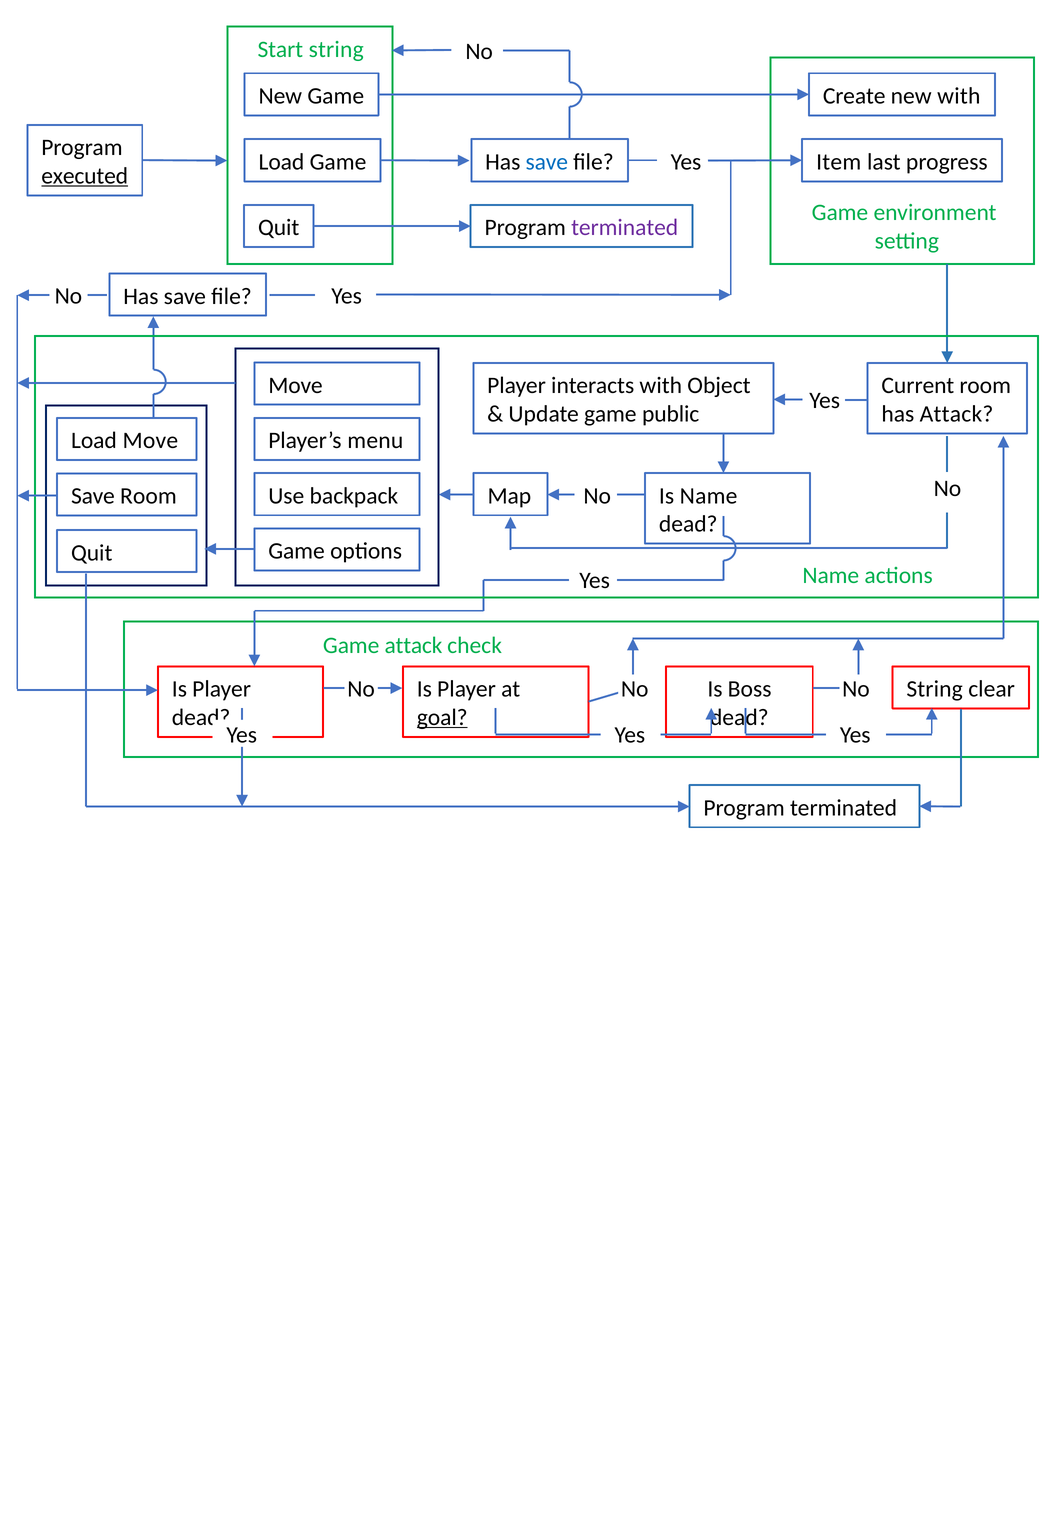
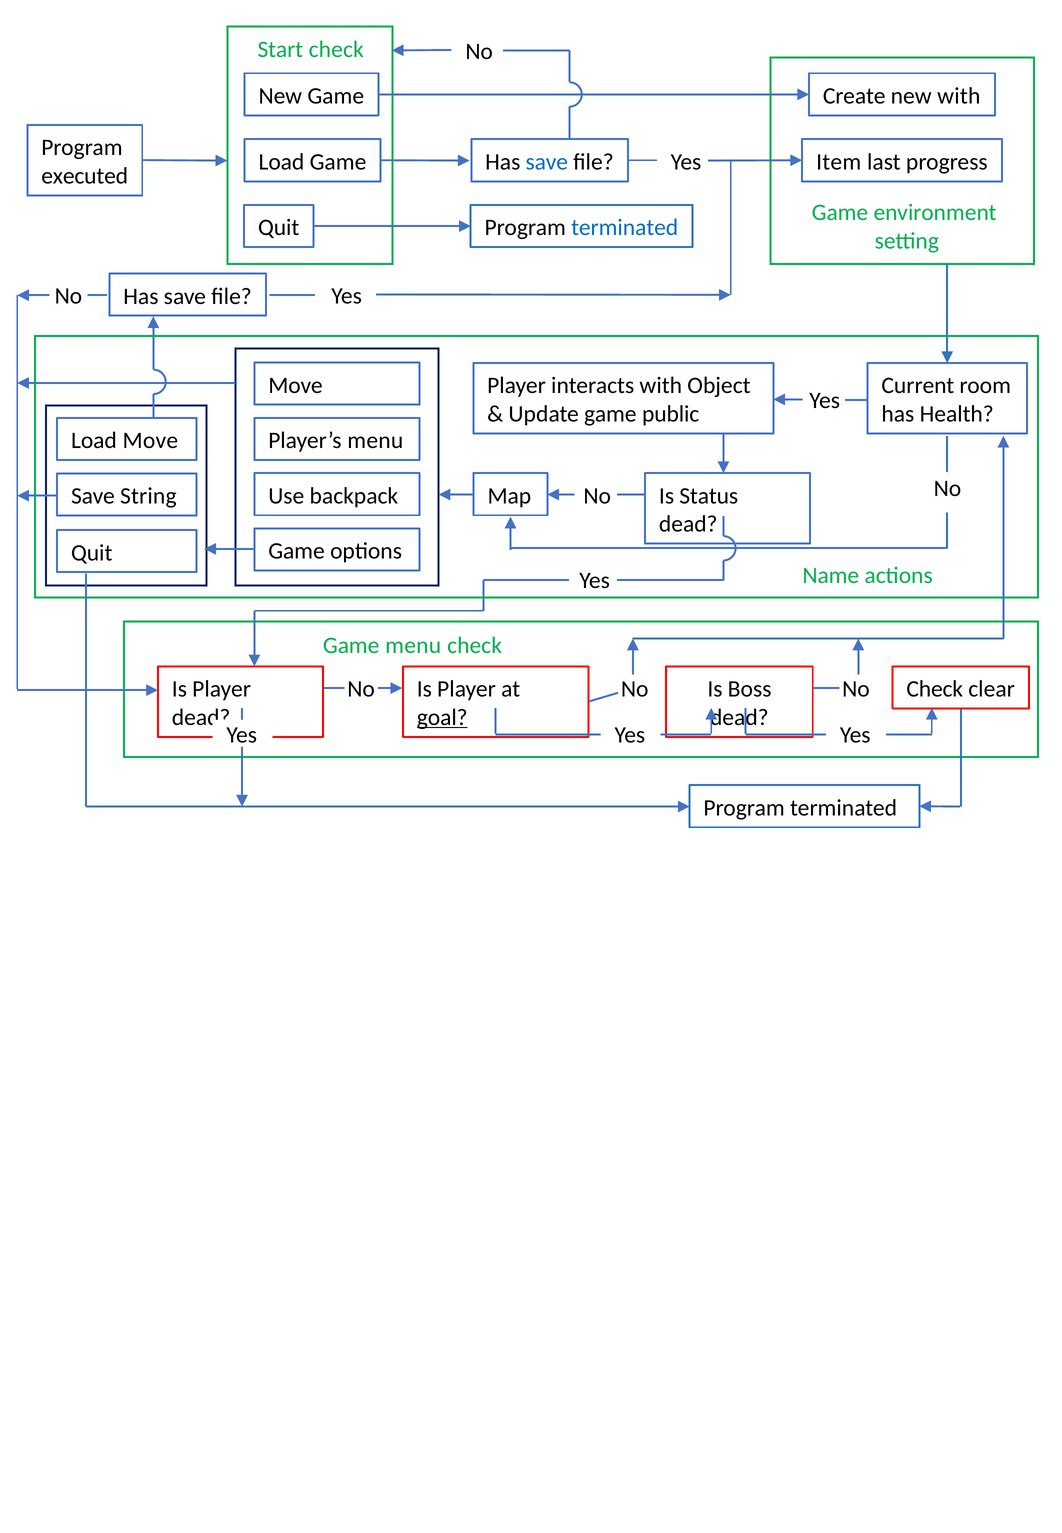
Start string: string -> check
executed underline: present -> none
terminated at (625, 228) colour: purple -> blue
has Attack: Attack -> Health
Is Name: Name -> Status
Save Room: Room -> String
Game attack: attack -> menu
String at (935, 690): String -> Check
